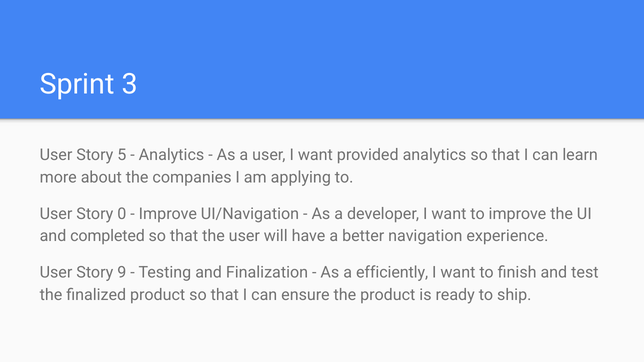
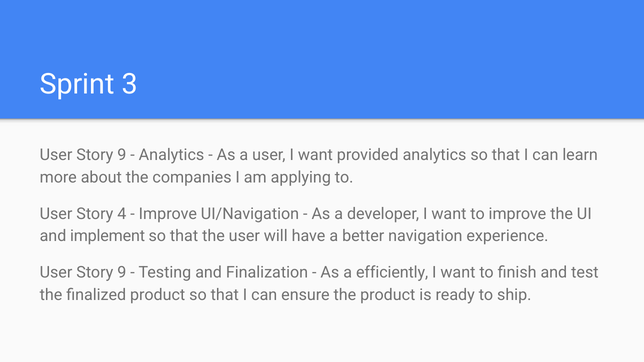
5 at (122, 155): 5 -> 9
0: 0 -> 4
completed: completed -> implement
